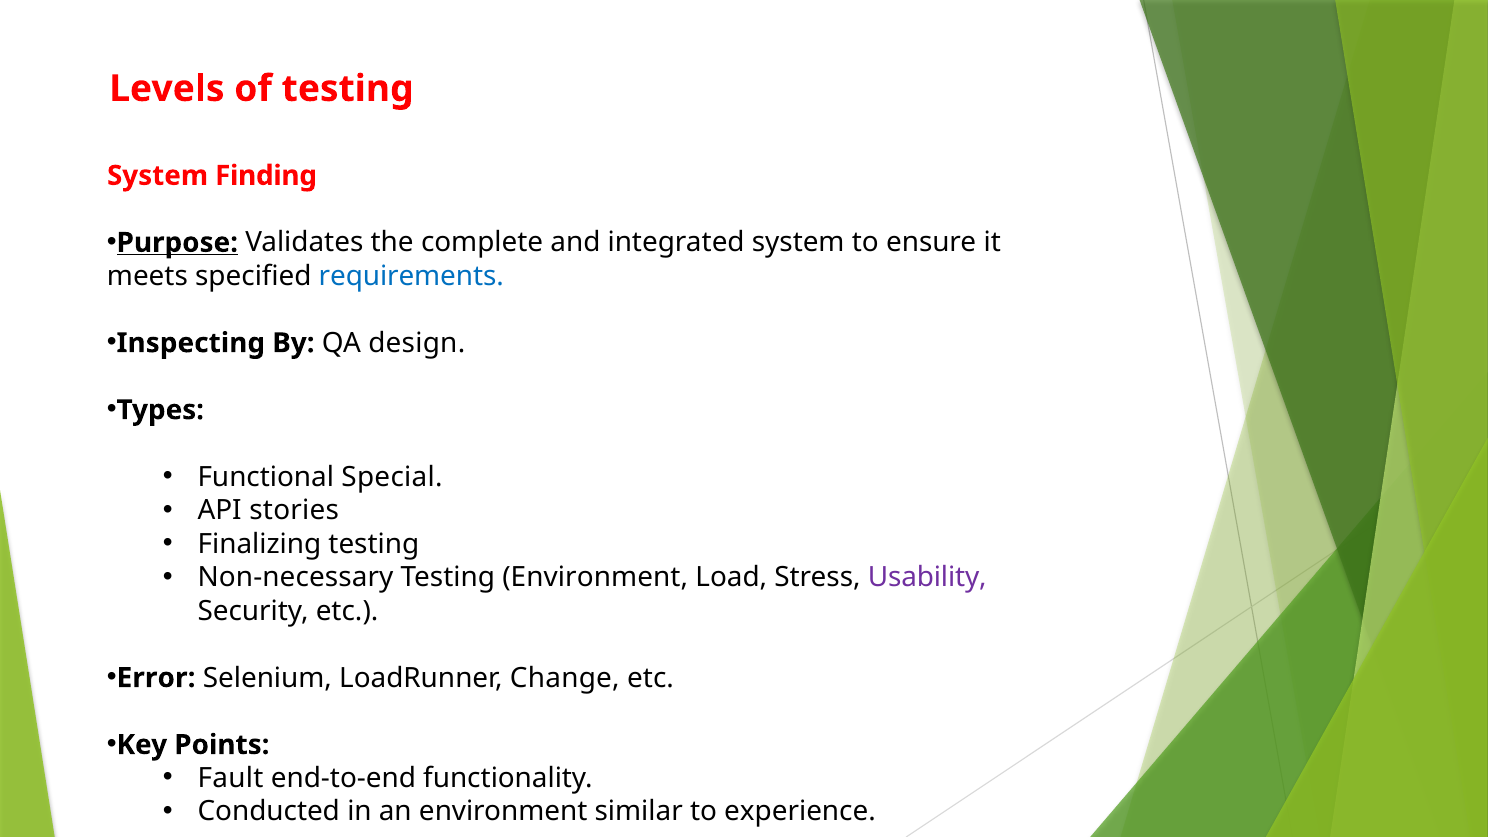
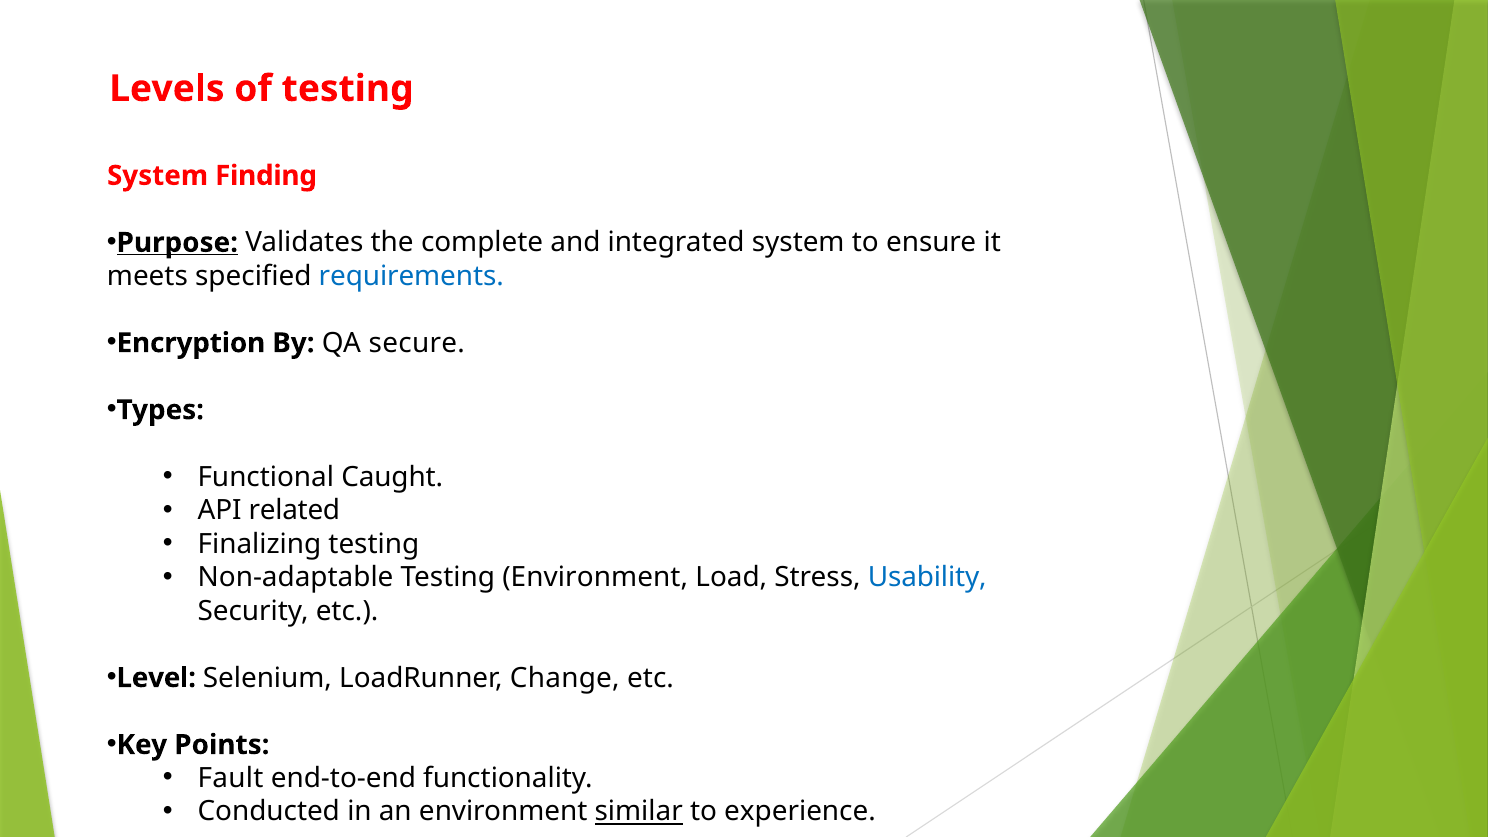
Inspecting: Inspecting -> Encryption
design: design -> secure
Special: Special -> Caught
stories: stories -> related
Non-necessary: Non-necessary -> Non-adaptable
Usability colour: purple -> blue
Error: Error -> Level
similar underline: none -> present
